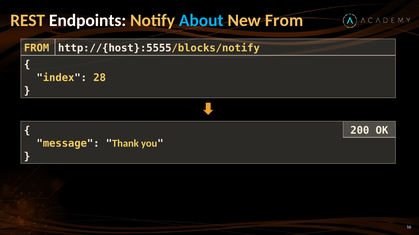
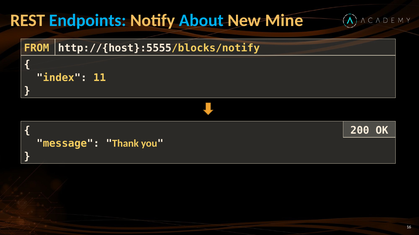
Endpoints colour: white -> light blue
New From: From -> Mine
28: 28 -> 11
